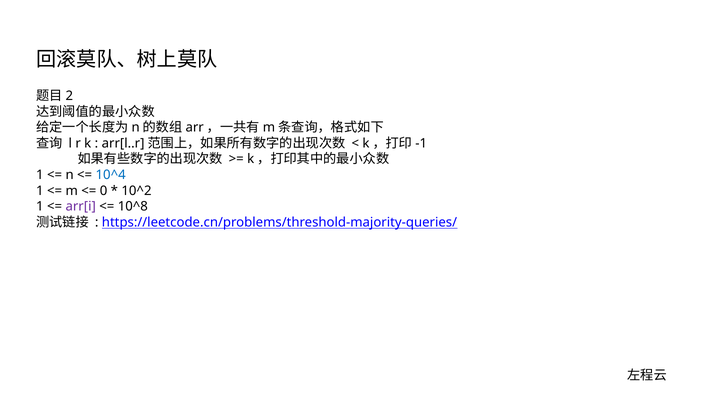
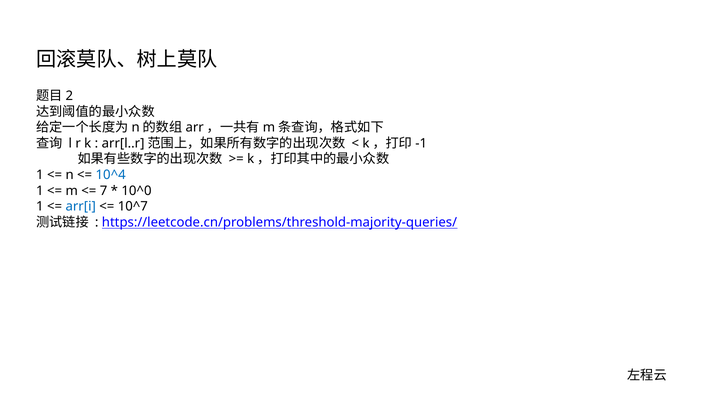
0: 0 -> 7
10^2: 10^2 -> 10^0
arr[i colour: purple -> blue
10^8: 10^8 -> 10^7
